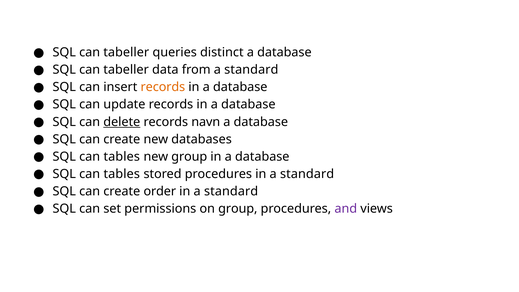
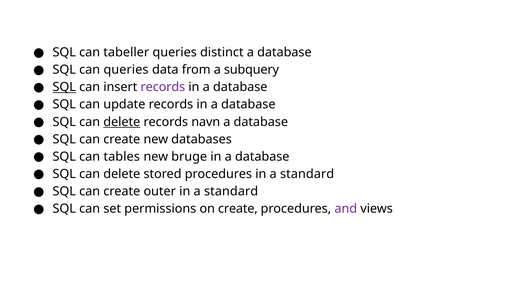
tabeller at (126, 70): tabeller -> queries
from a standard: standard -> subquery
SQL at (64, 87) underline: none -> present
records at (163, 87) colour: orange -> purple
new group: group -> bruge
tables at (122, 174): tables -> delete
order: order -> outer
on group: group -> create
